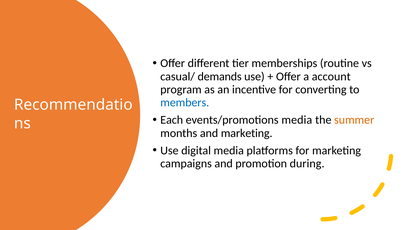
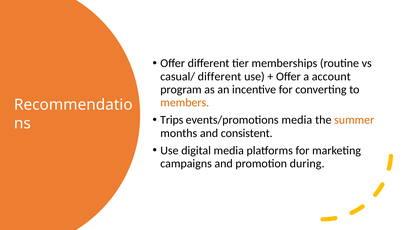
casual/ demands: demands -> different
members colour: blue -> orange
Each: Each -> Trips
and marketing: marketing -> consistent
